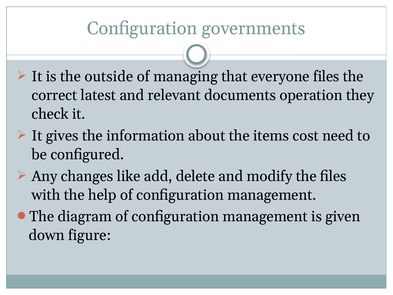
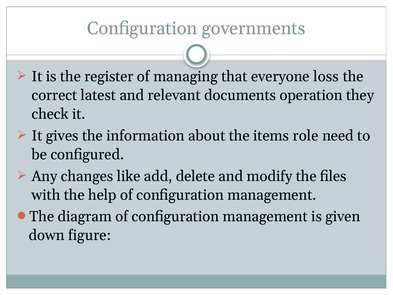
outside: outside -> register
everyone files: files -> loss
cost: cost -> role
